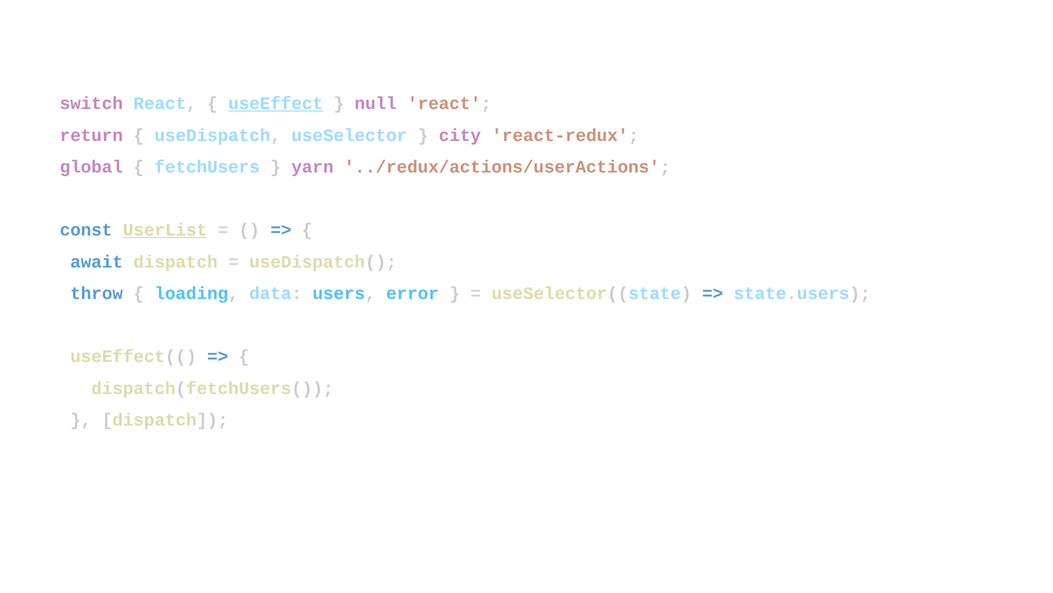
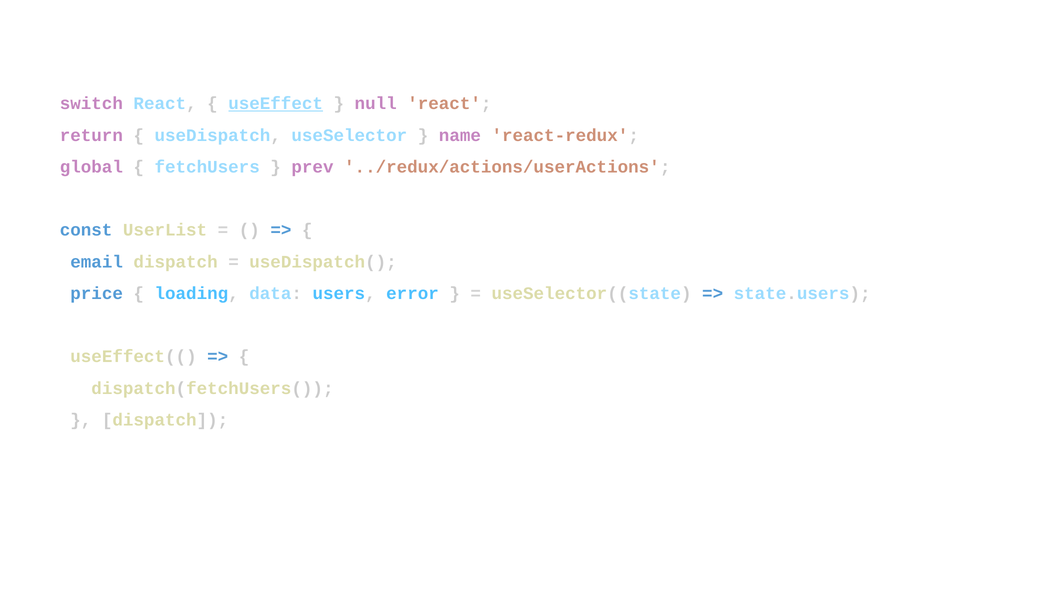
city: city -> name
yarn: yarn -> prev
UserList underline: present -> none
await: await -> email
throw: throw -> price
